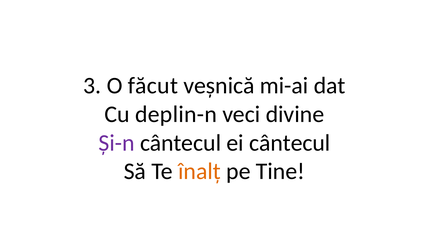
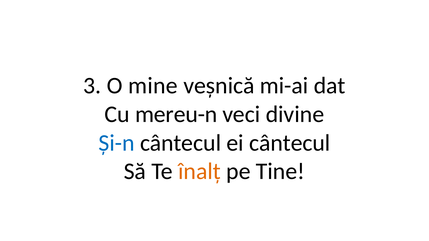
făcut: făcut -> mine
deplin-n: deplin-n -> mereu-n
Și-n colour: purple -> blue
